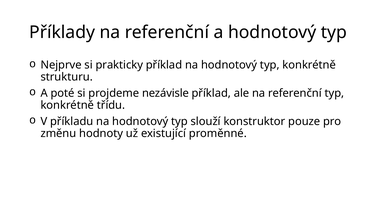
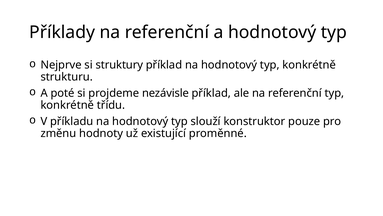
prakticky: prakticky -> struktury
